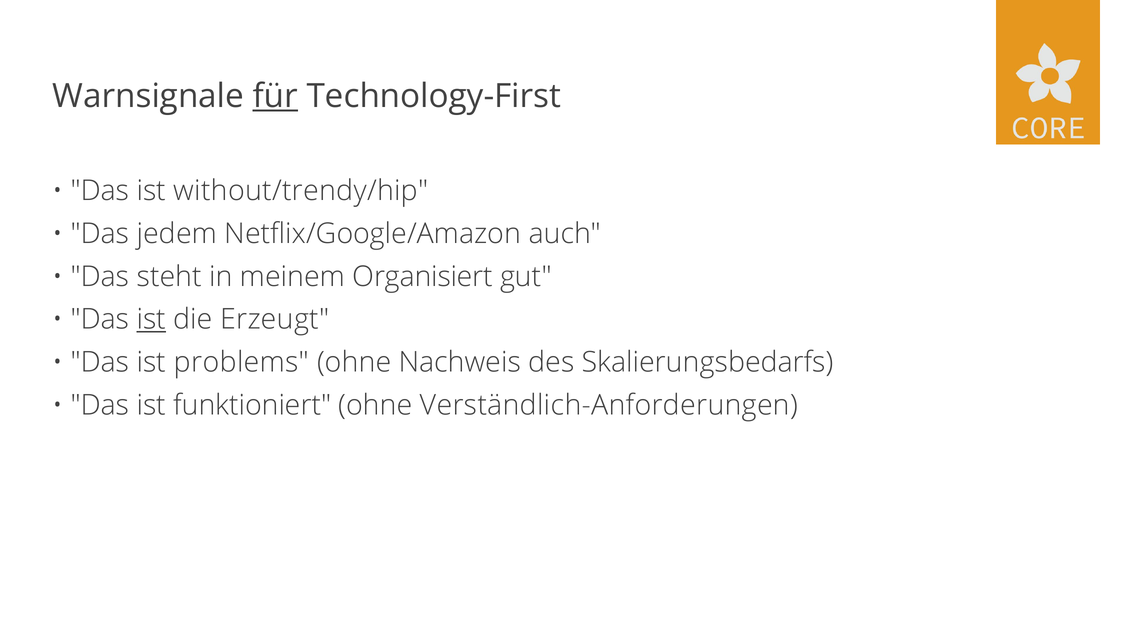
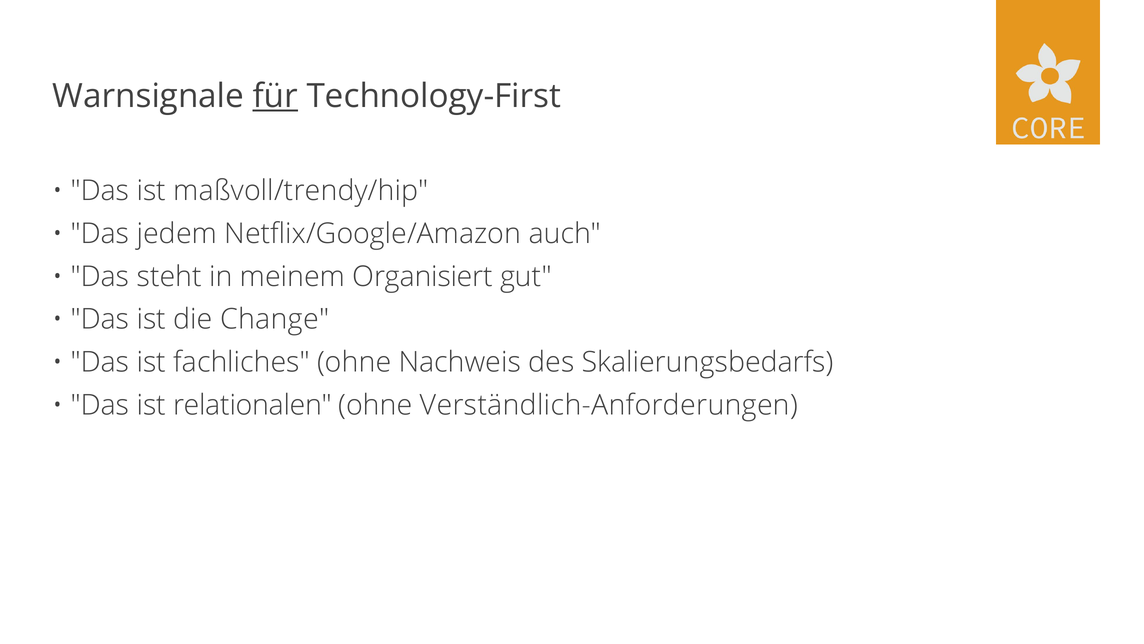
without/trendy/hip: without/trendy/hip -> maßvoll/trendy/hip
ist at (151, 319) underline: present -> none
Erzeugt: Erzeugt -> Change
problems: problems -> fachliches
funktioniert: funktioniert -> relationalen
